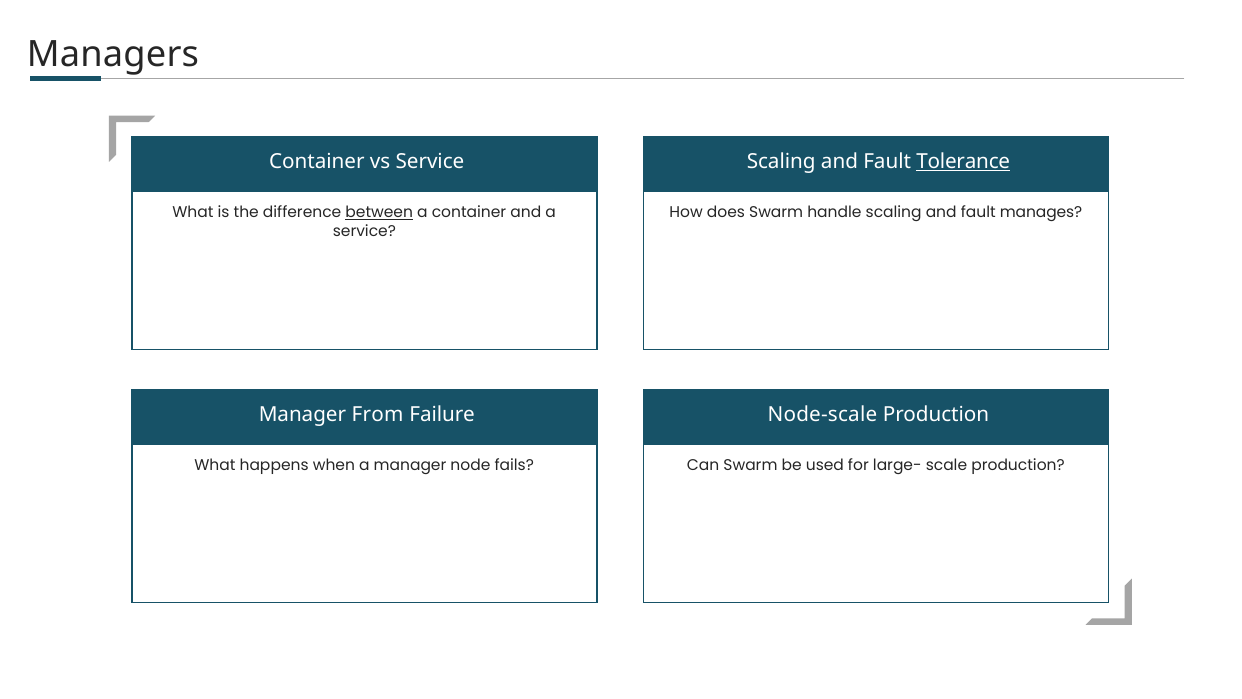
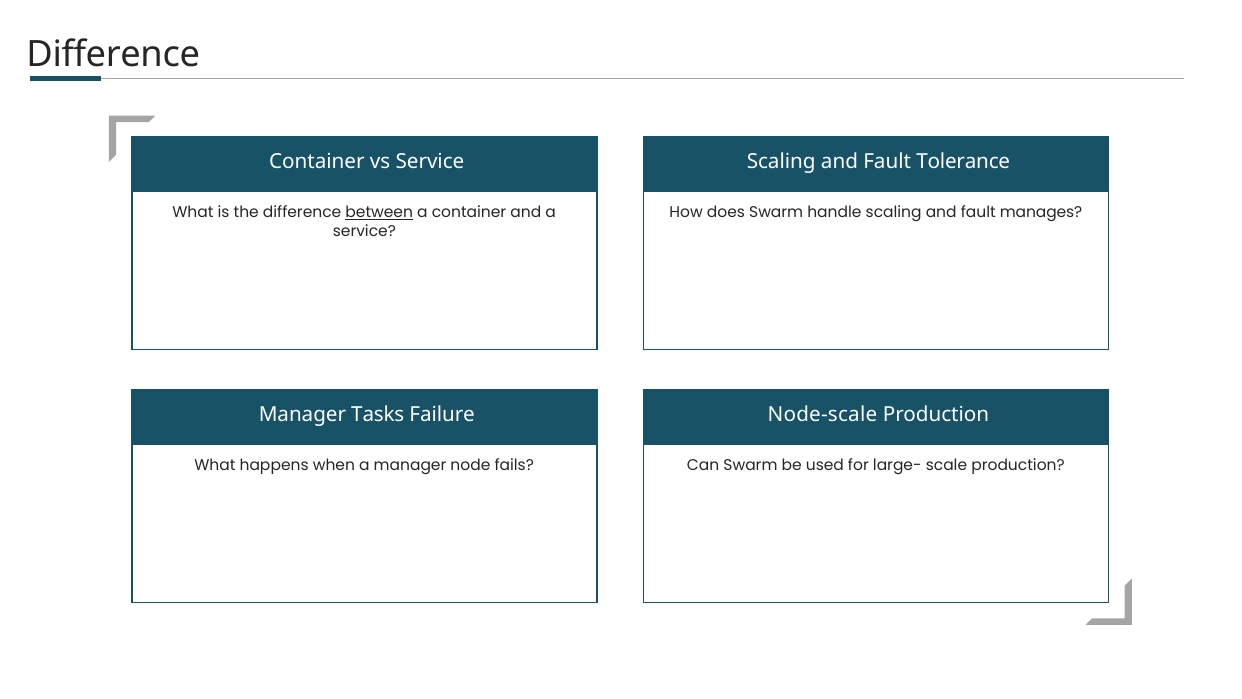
Managers at (113, 54): Managers -> Difference
Tolerance underline: present -> none
From: From -> Tasks
